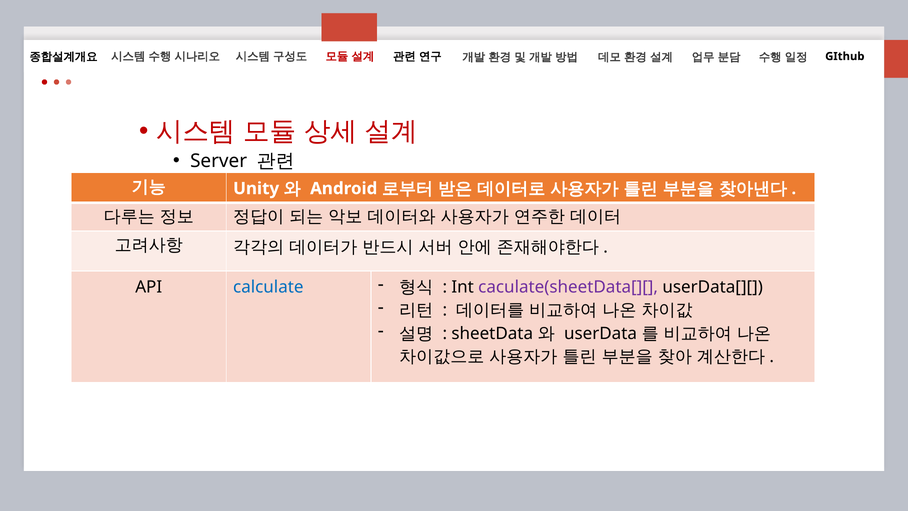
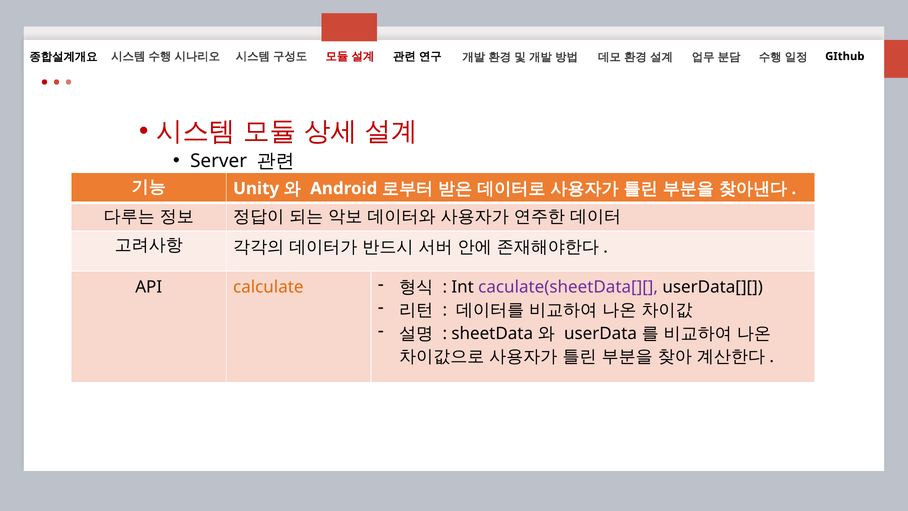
calculate colour: blue -> orange
